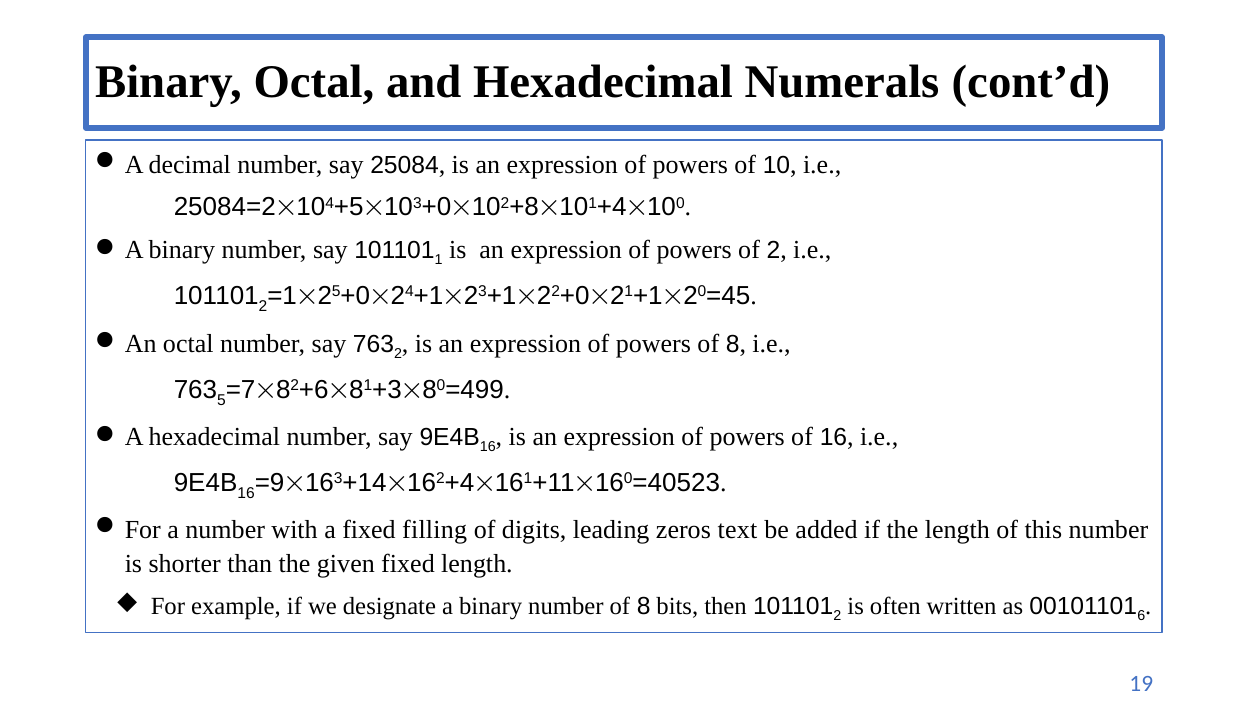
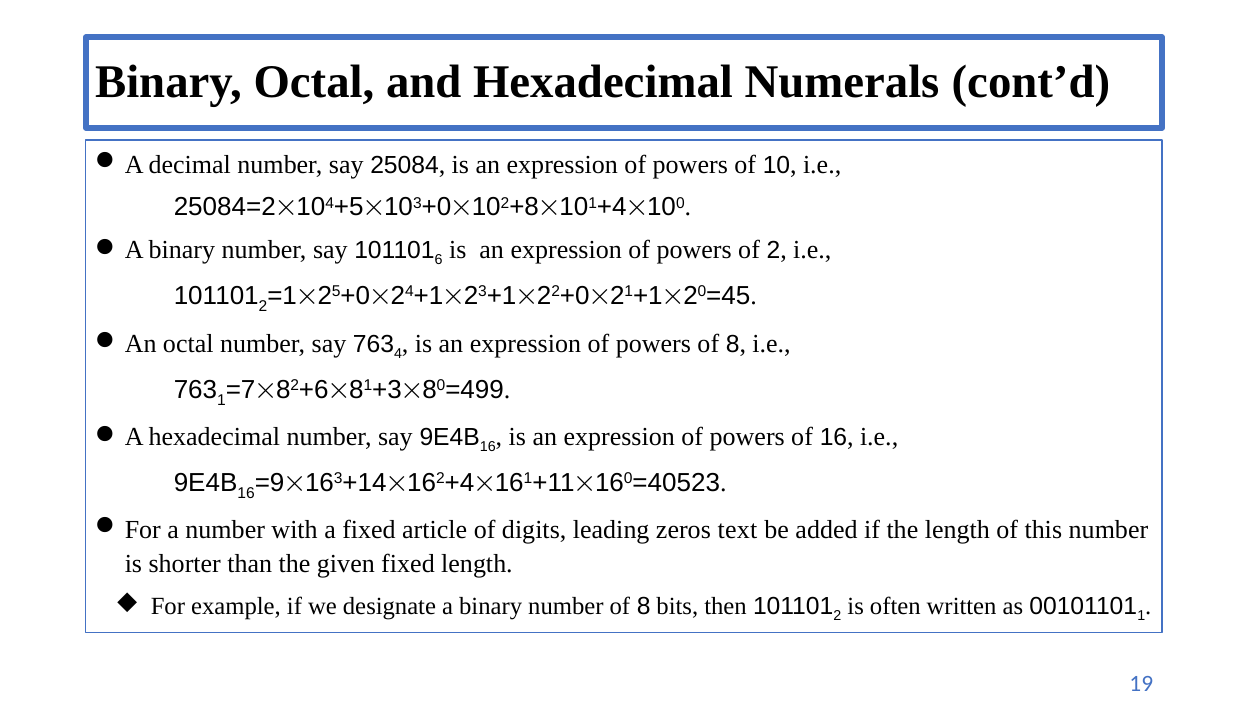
1: 1 -> 6
2 at (398, 353): 2 -> 4
5 at (222, 400): 5 -> 1
filling: filling -> article
6 at (1141, 615): 6 -> 1
